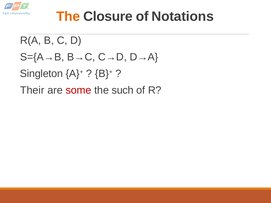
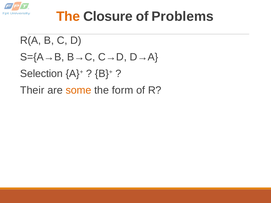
Notations: Notations -> Problems
Singleton: Singleton -> Selection
some colour: red -> orange
such: such -> form
